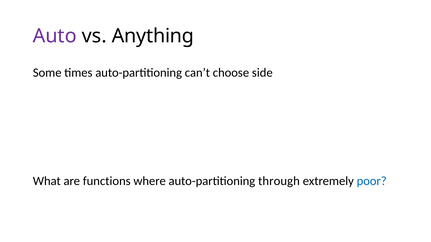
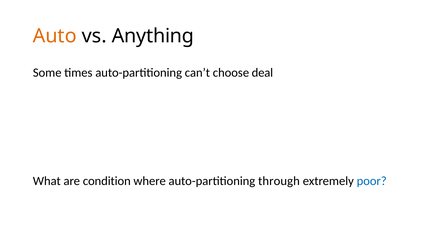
Auto colour: purple -> orange
side: side -> deal
functions: functions -> condition
